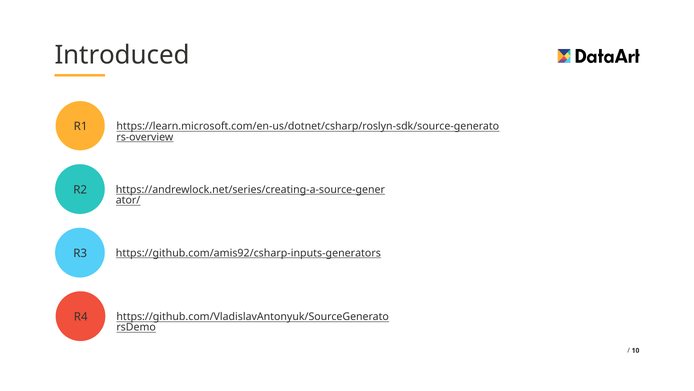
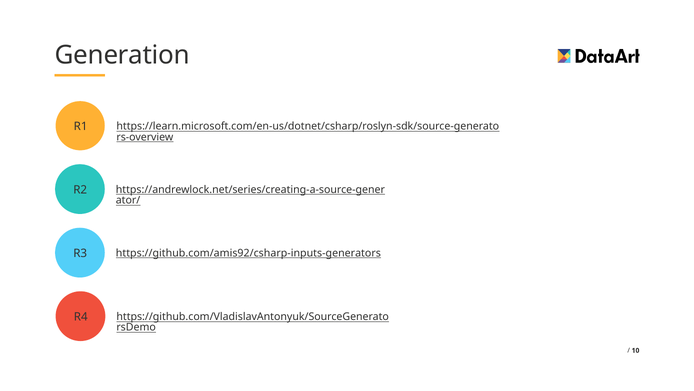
Introduced: Introduced -> Generation
